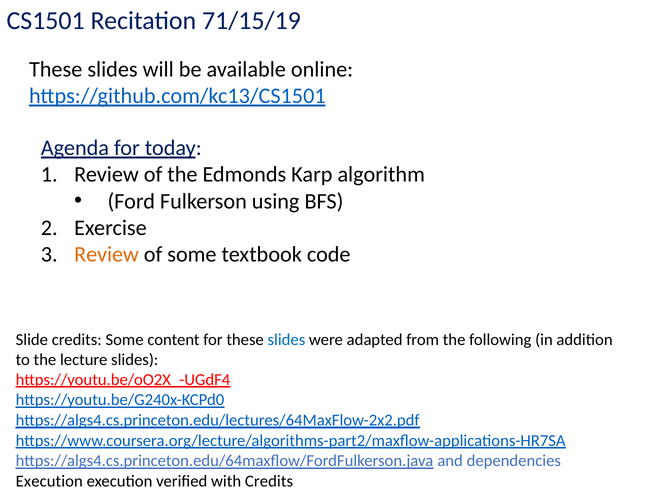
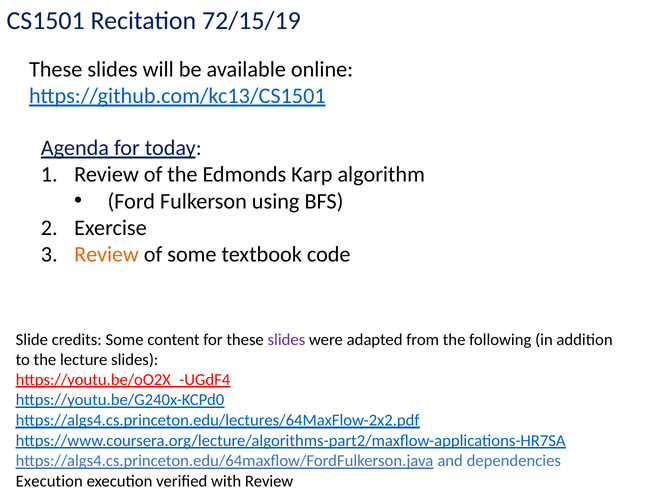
71/15/19: 71/15/19 -> 72/15/19
slides at (286, 340) colour: blue -> purple
with Credits: Credits -> Review
